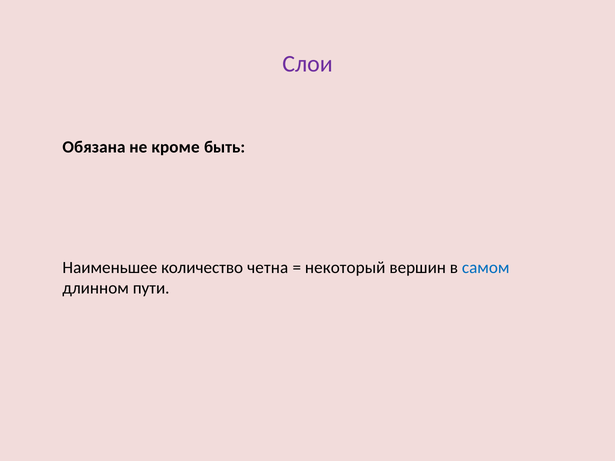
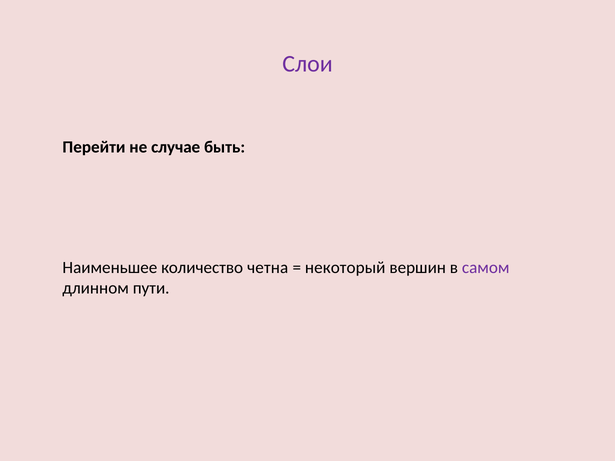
Обязана: Обязана -> Перейти
кроме: кроме -> случае
самом colour: blue -> purple
